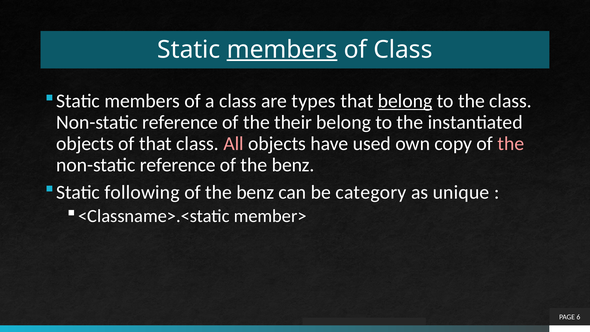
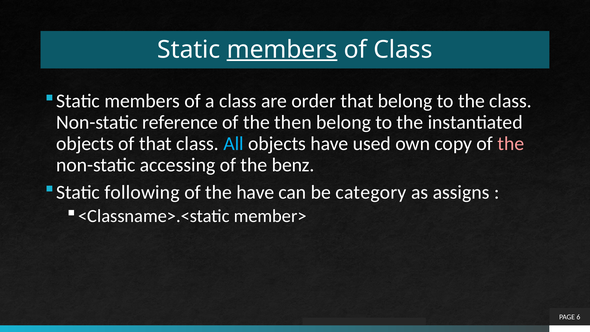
types: types -> order
belong at (405, 101) underline: present -> none
their: their -> then
All colour: pink -> light blue
reference at (178, 165): reference -> accessing
benz at (255, 192): benz -> have
unique: unique -> assigns
